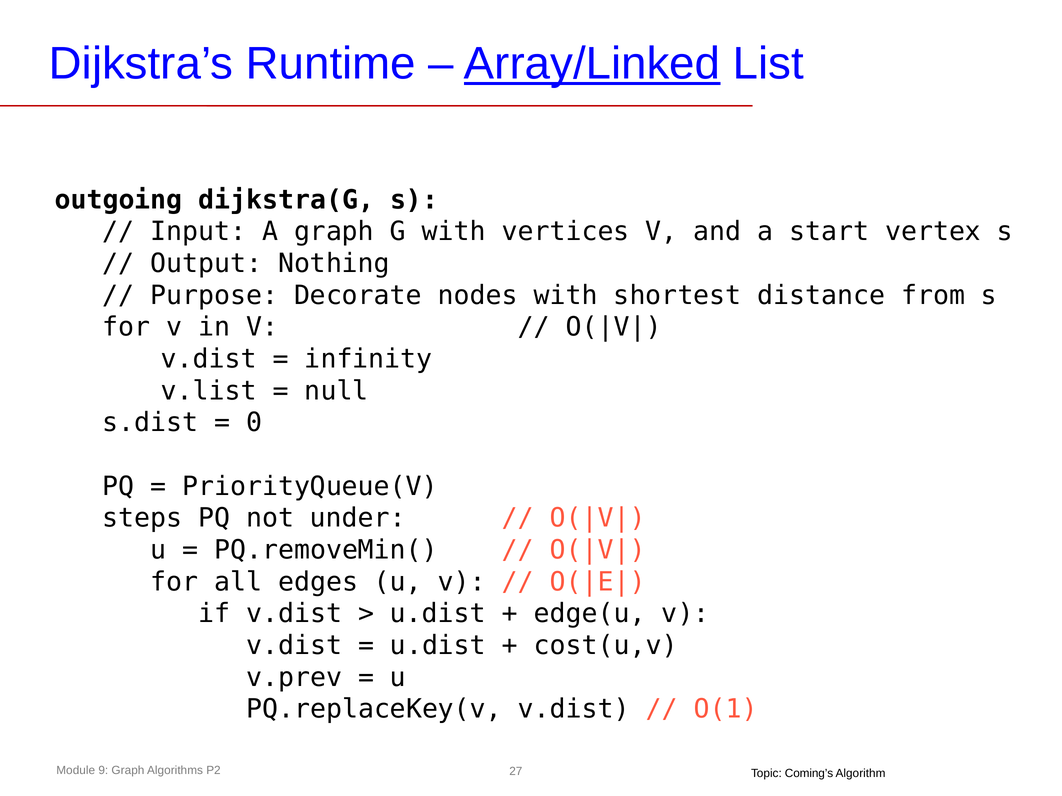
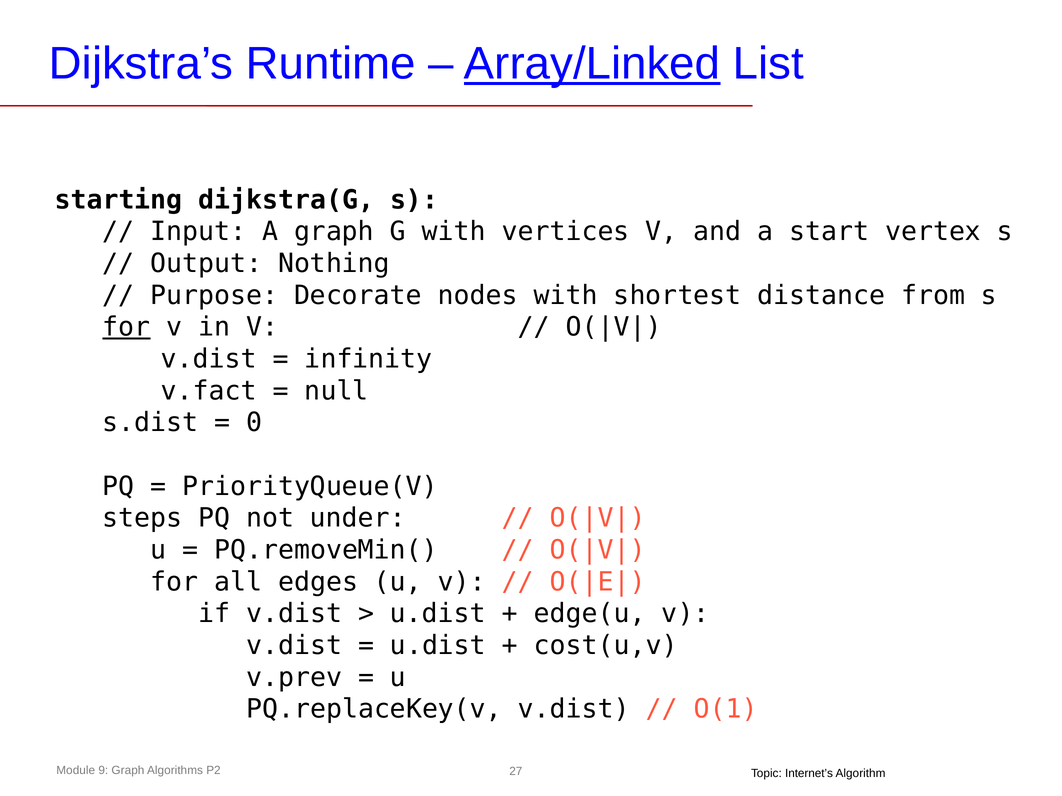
outgoing: outgoing -> starting
for at (126, 327) underline: none -> present
v.list: v.list -> v.fact
Coming’s: Coming’s -> Internet’s
